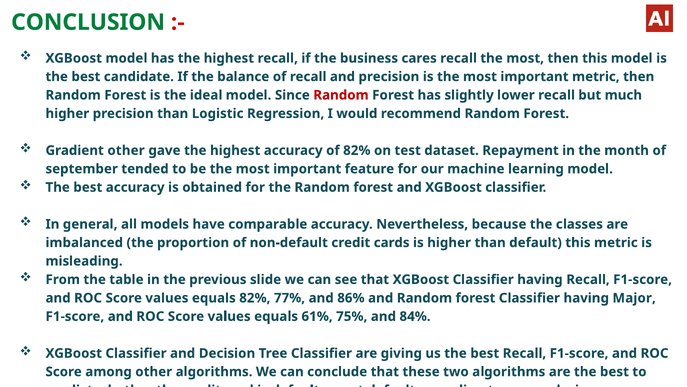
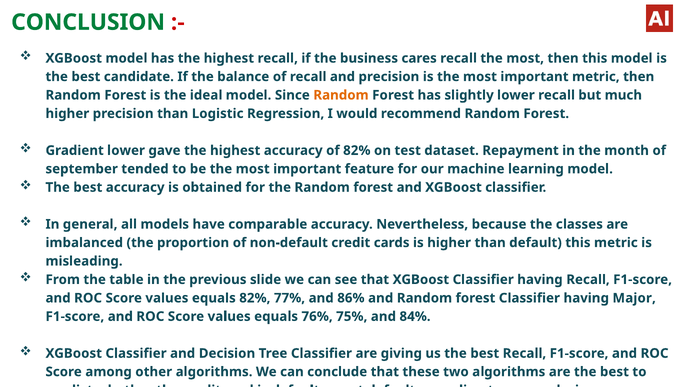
Random at (341, 95) colour: red -> orange
Gradient other: other -> lower
61%: 61% -> 76%
